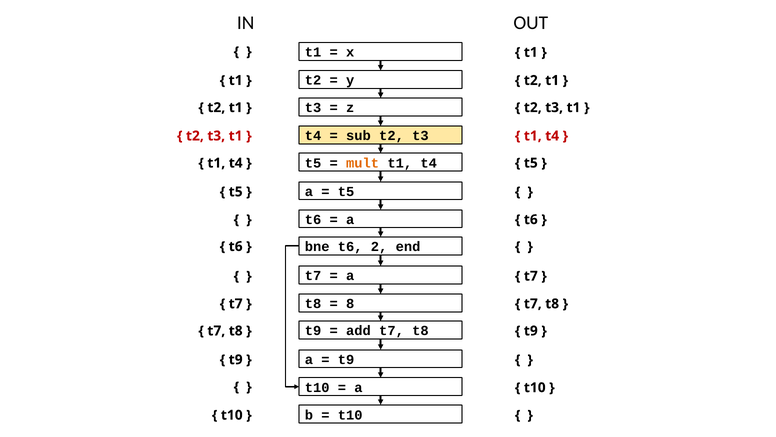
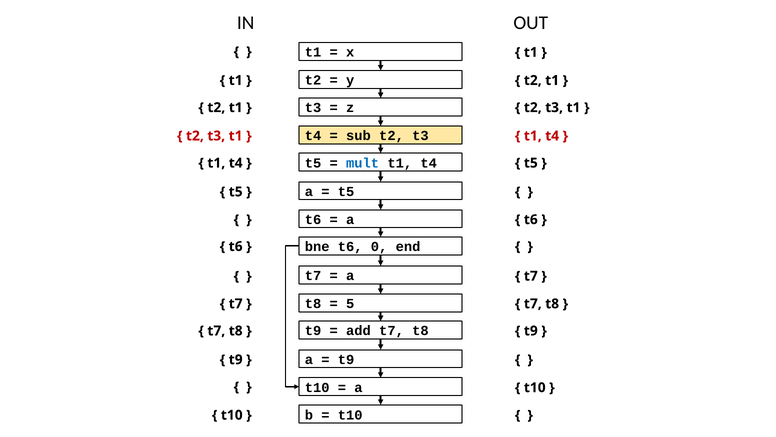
mult colour: orange -> blue
2: 2 -> 0
8: 8 -> 5
